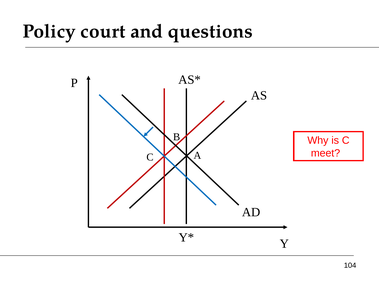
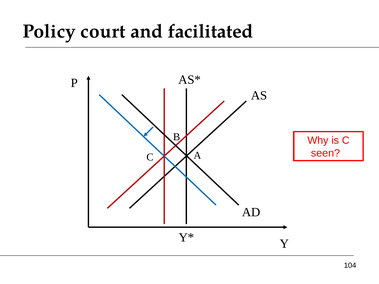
questions: questions -> facilitated
meet: meet -> seen
